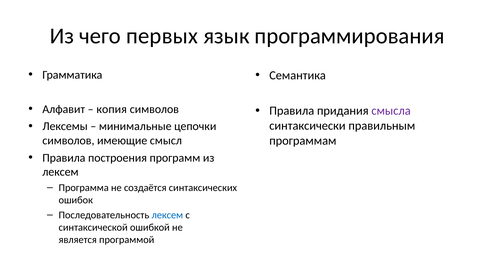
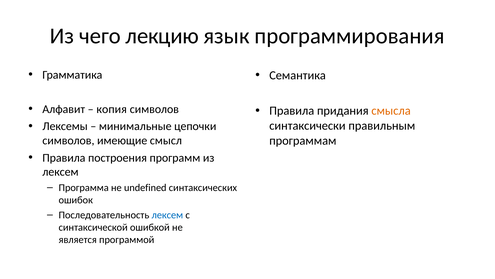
первых: первых -> лекцию
смысла at (391, 111) colour: purple -> orange
не создаётся: создаётся -> undefined
